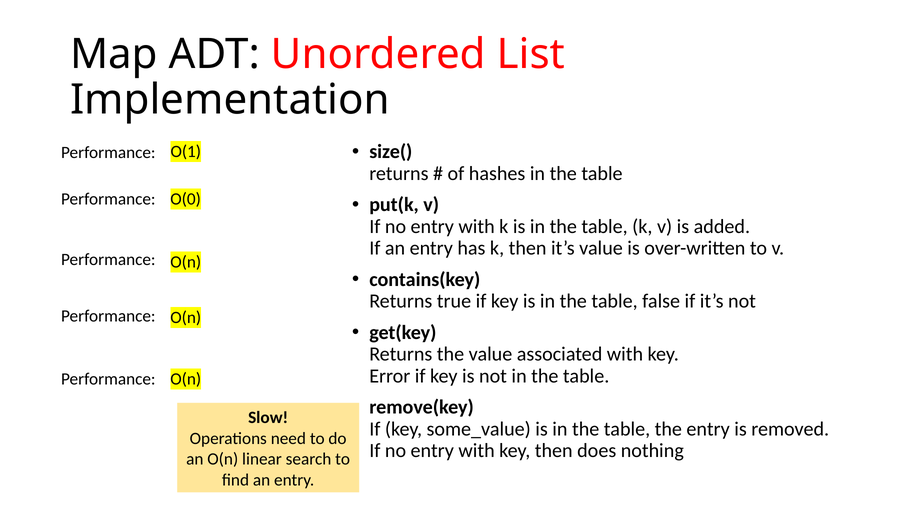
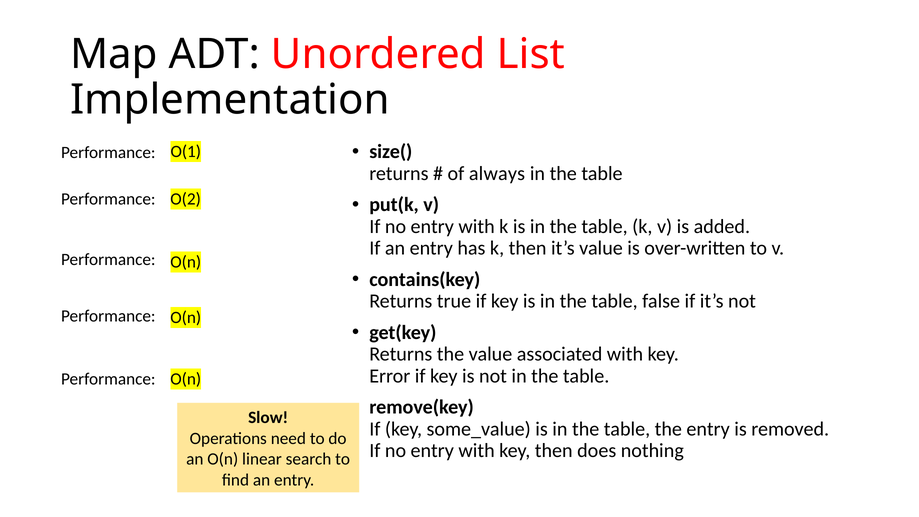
hashes: hashes -> always
O(0: O(0 -> O(2
